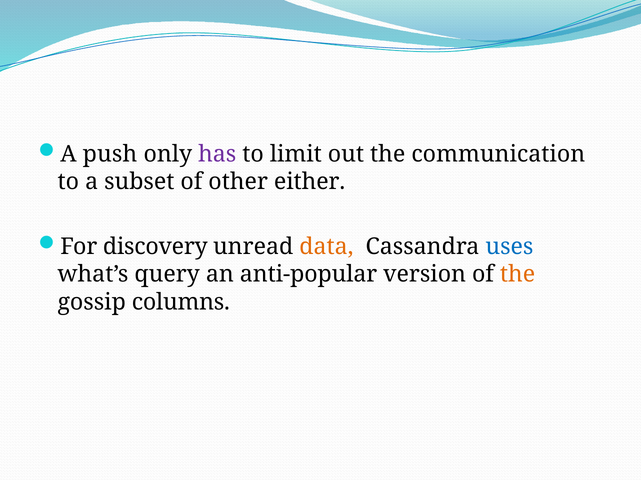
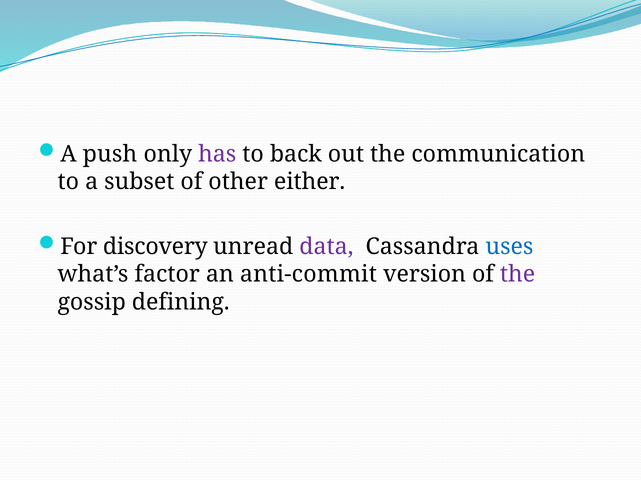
limit: limit -> back
data colour: orange -> purple
query: query -> factor
anti-popular: anti-popular -> anti-commit
the at (518, 275) colour: orange -> purple
columns: columns -> defining
